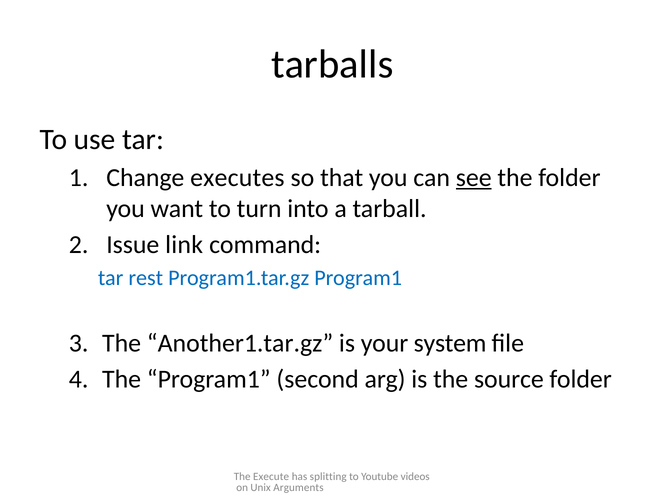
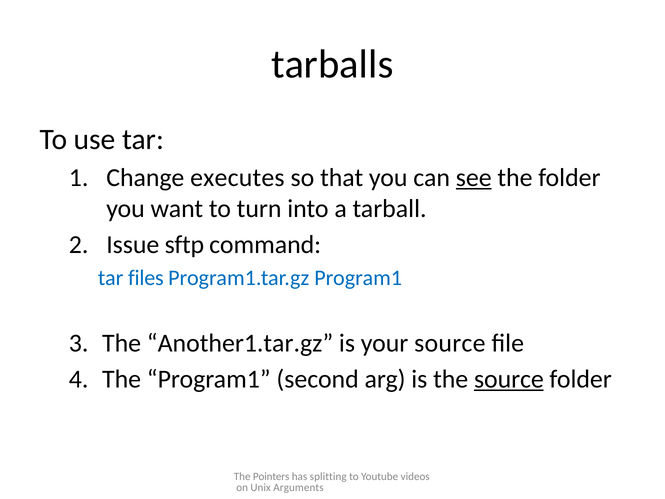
link: link -> sftp
rest: rest -> files
your system: system -> source
source at (509, 379) underline: none -> present
Execute: Execute -> Pointers
